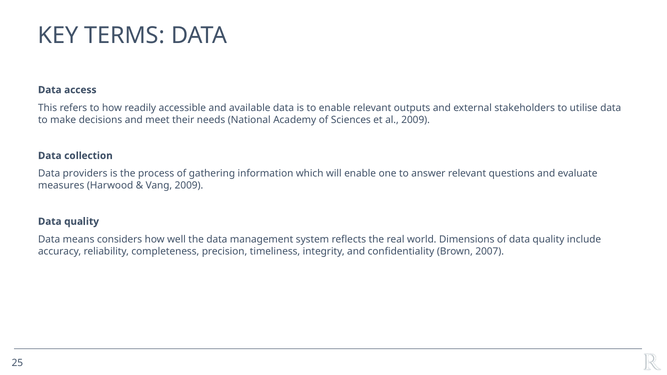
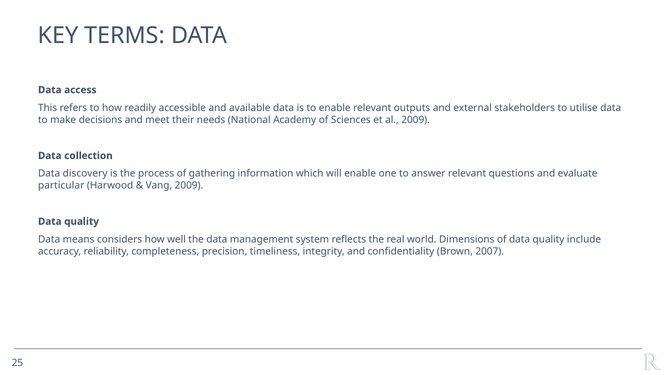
providers: providers -> discovery
measures: measures -> particular
